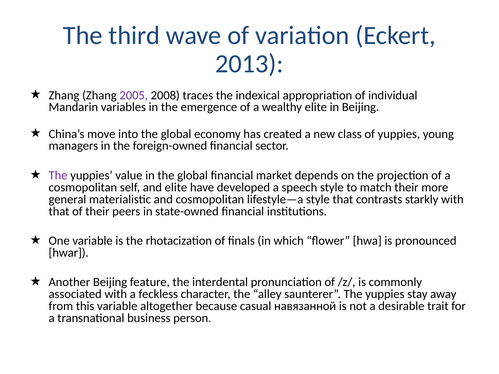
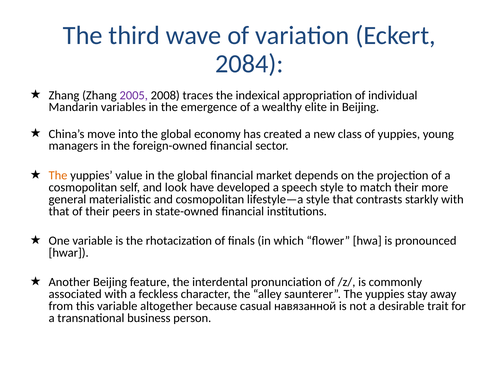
2013: 2013 -> 2084
The at (58, 175) colour: purple -> orange
and elite: elite -> look
